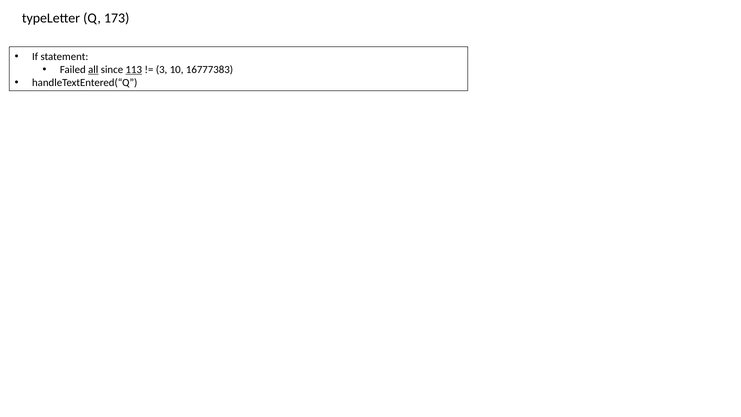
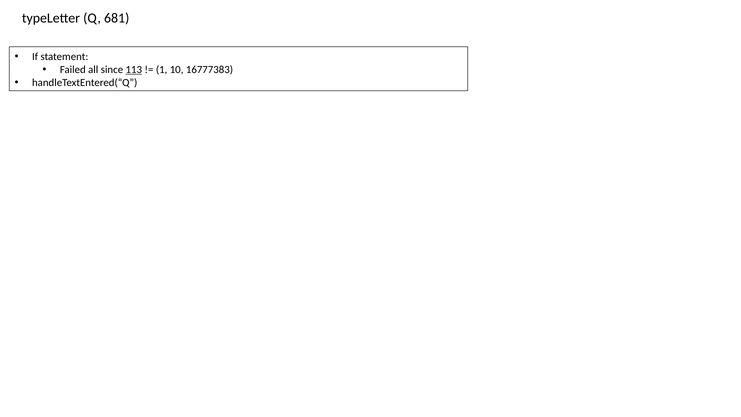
173: 173 -> 681
all underline: present -> none
3: 3 -> 1
